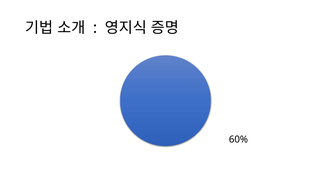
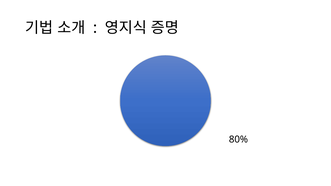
60%: 60% -> 80%
